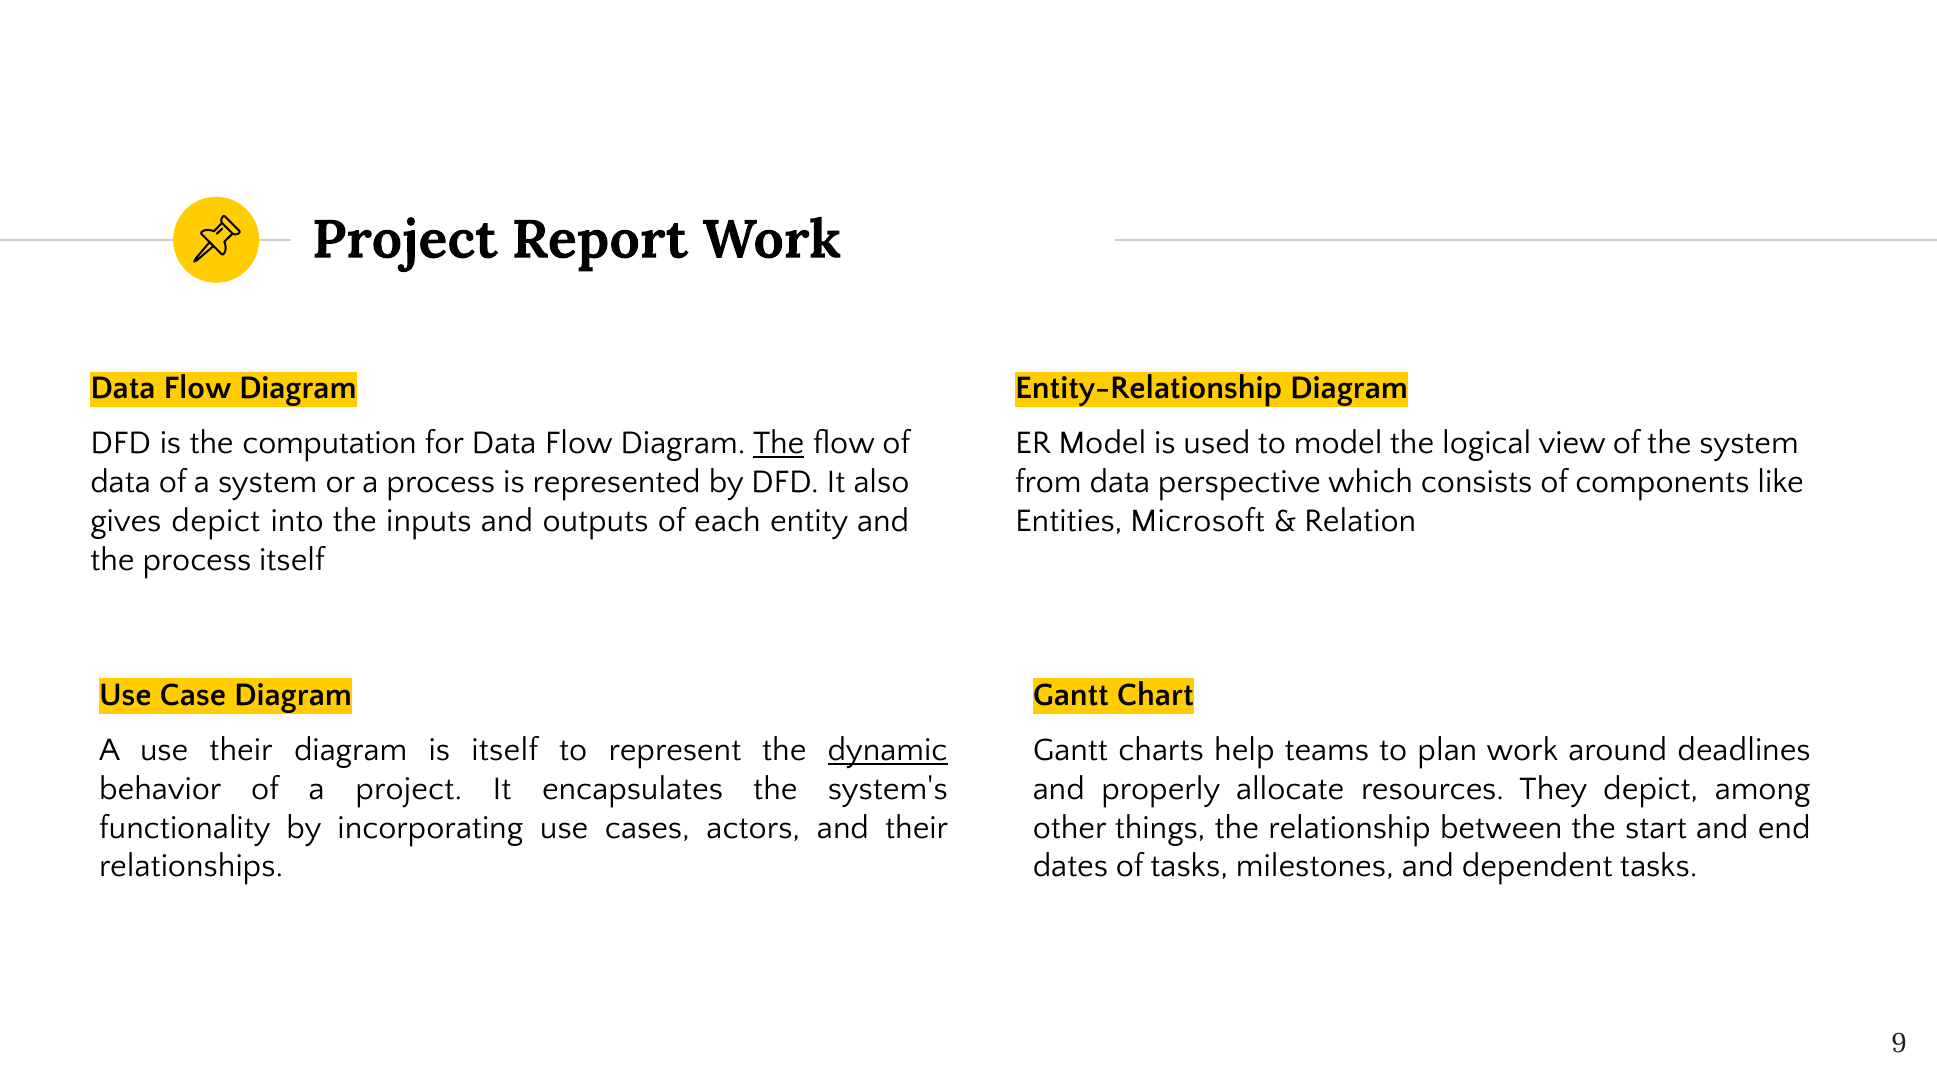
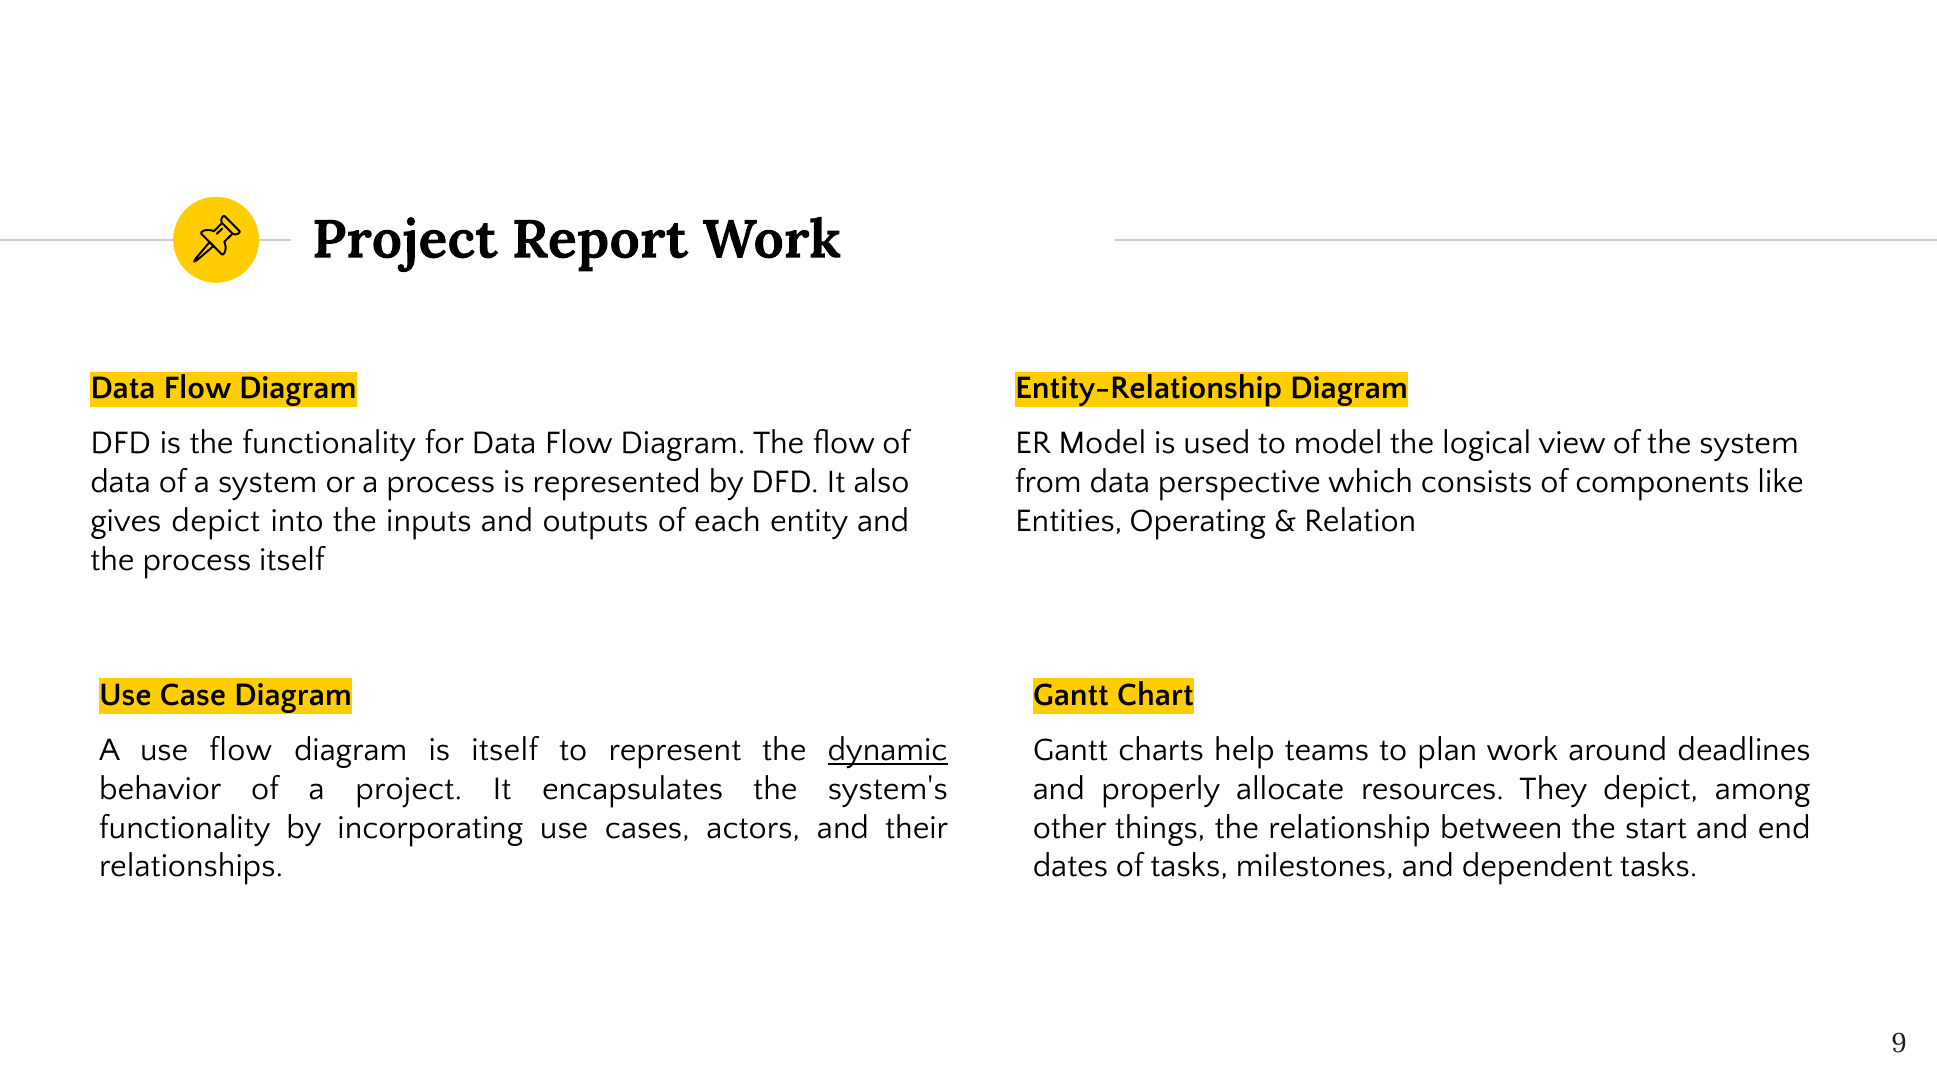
the computation: computation -> functionality
The at (779, 443) underline: present -> none
Microsoft: Microsoft -> Operating
use their: their -> flow
